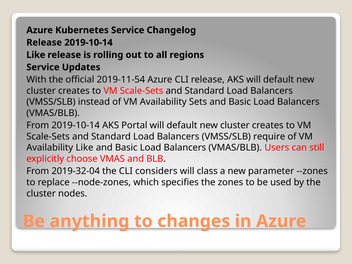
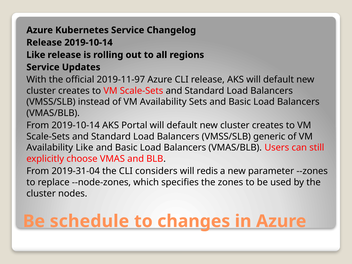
2019-11-54: 2019-11-54 -> 2019-11-97
require: require -> generic
2019-32-04: 2019-32-04 -> 2019-31-04
class: class -> redis
anything: anything -> schedule
